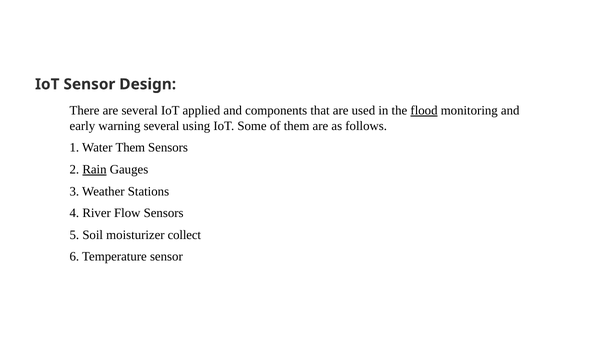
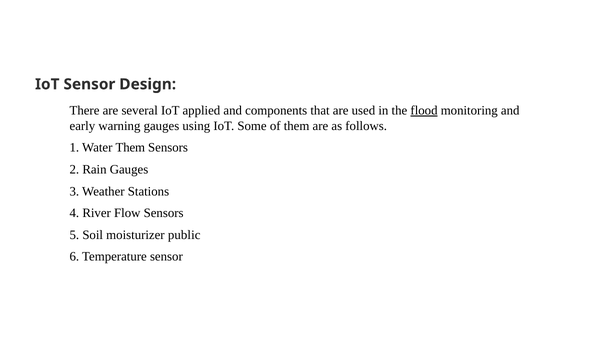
warning several: several -> gauges
Rain underline: present -> none
collect: collect -> public
